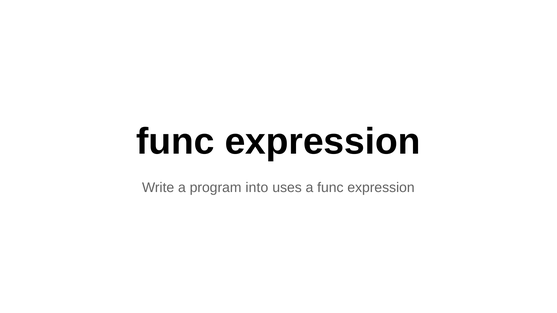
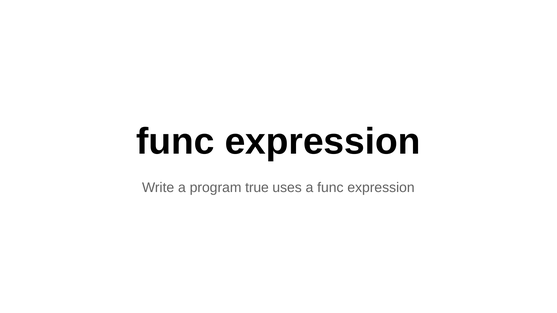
into: into -> true
